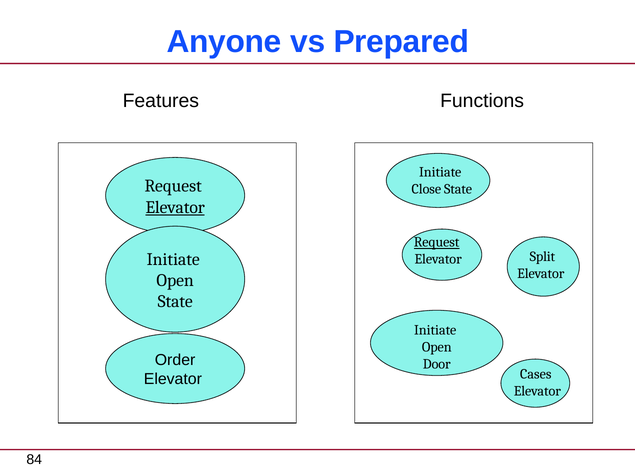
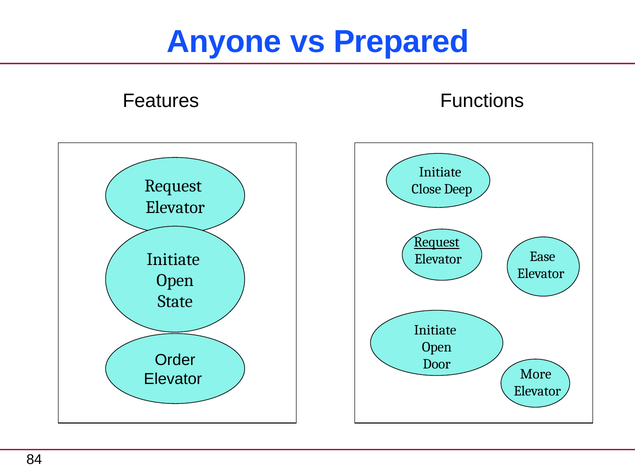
Close State: State -> Deep
Elevator at (175, 207) underline: present -> none
Split: Split -> Ease
Cases: Cases -> More
